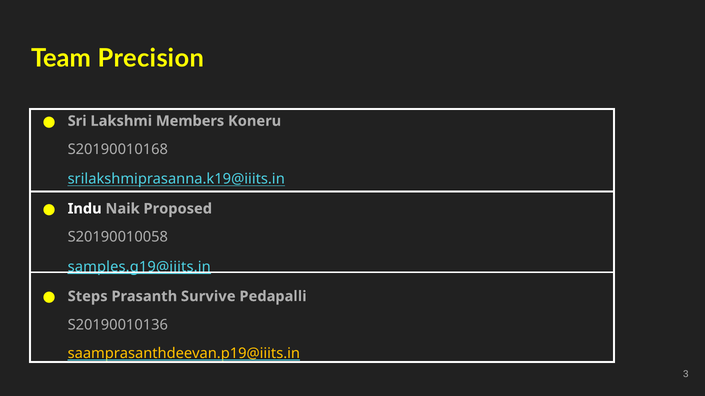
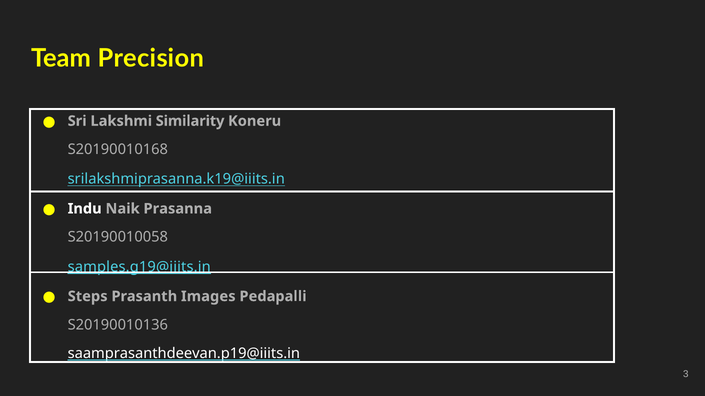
Members: Members -> Similarity
Proposed: Proposed -> Prasanna
Survive: Survive -> Images
saamprasanthdeevan.p19@iiits.in colour: yellow -> white
